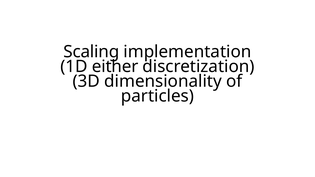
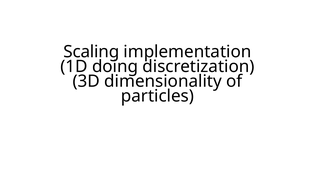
either: either -> doing
